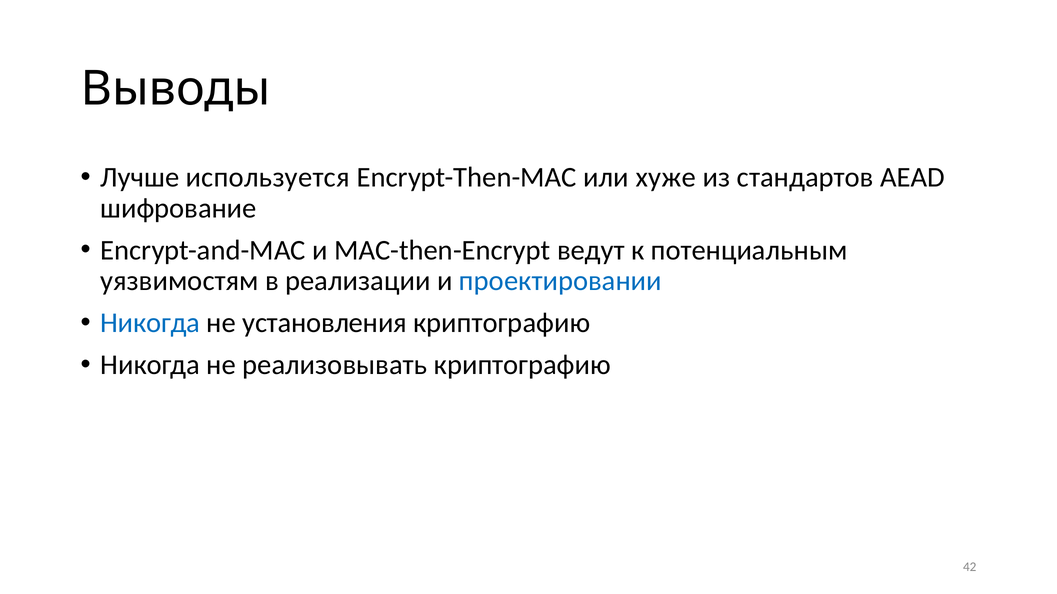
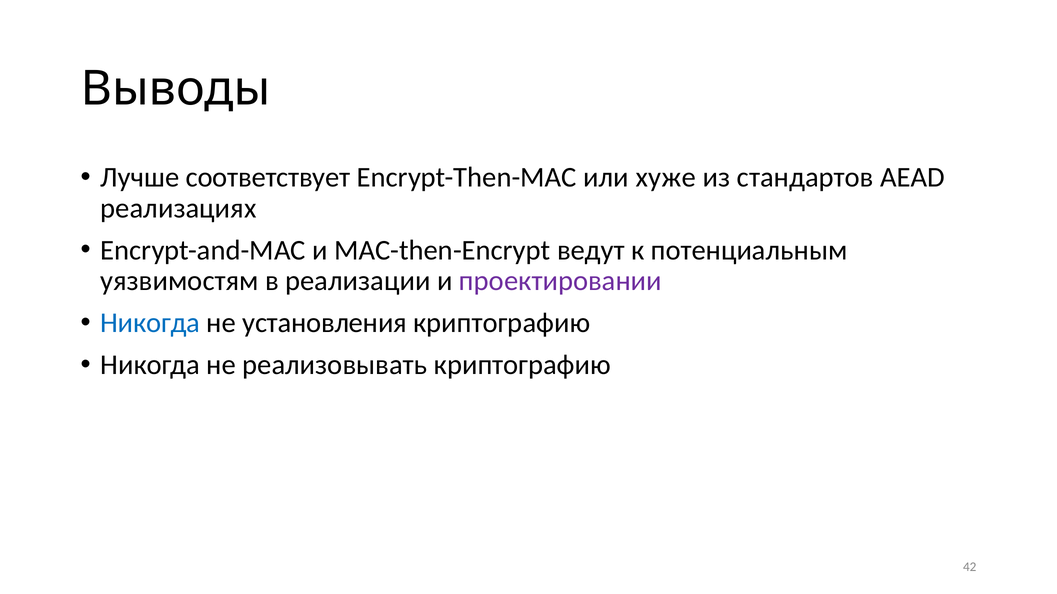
используется: используется -> соответствует
шифрование: шифрование -> реализациях
проектировании colour: blue -> purple
